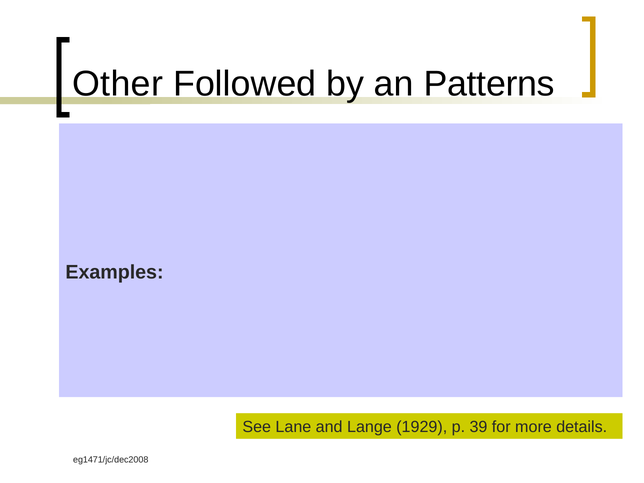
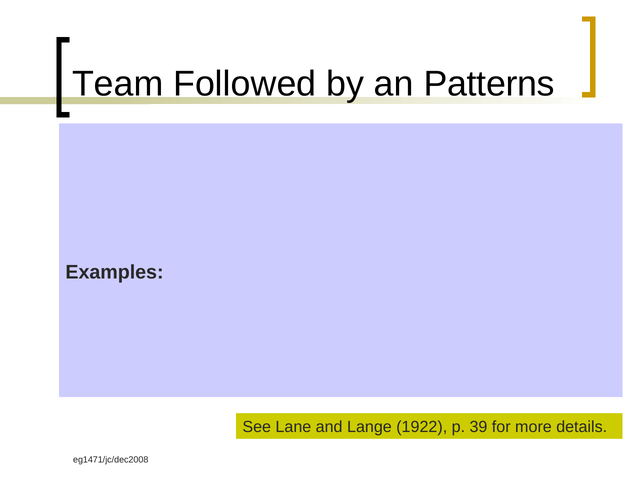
Other: Other -> Team
1929: 1929 -> 1922
